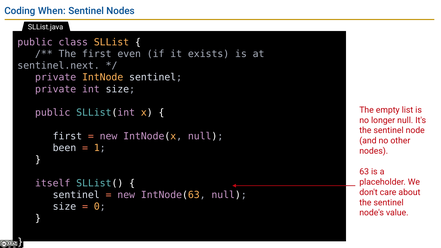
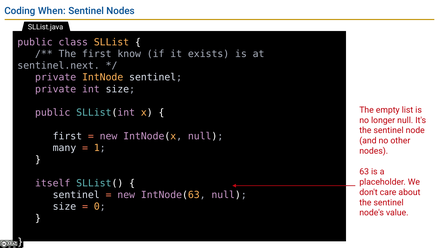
even: even -> know
been: been -> many
